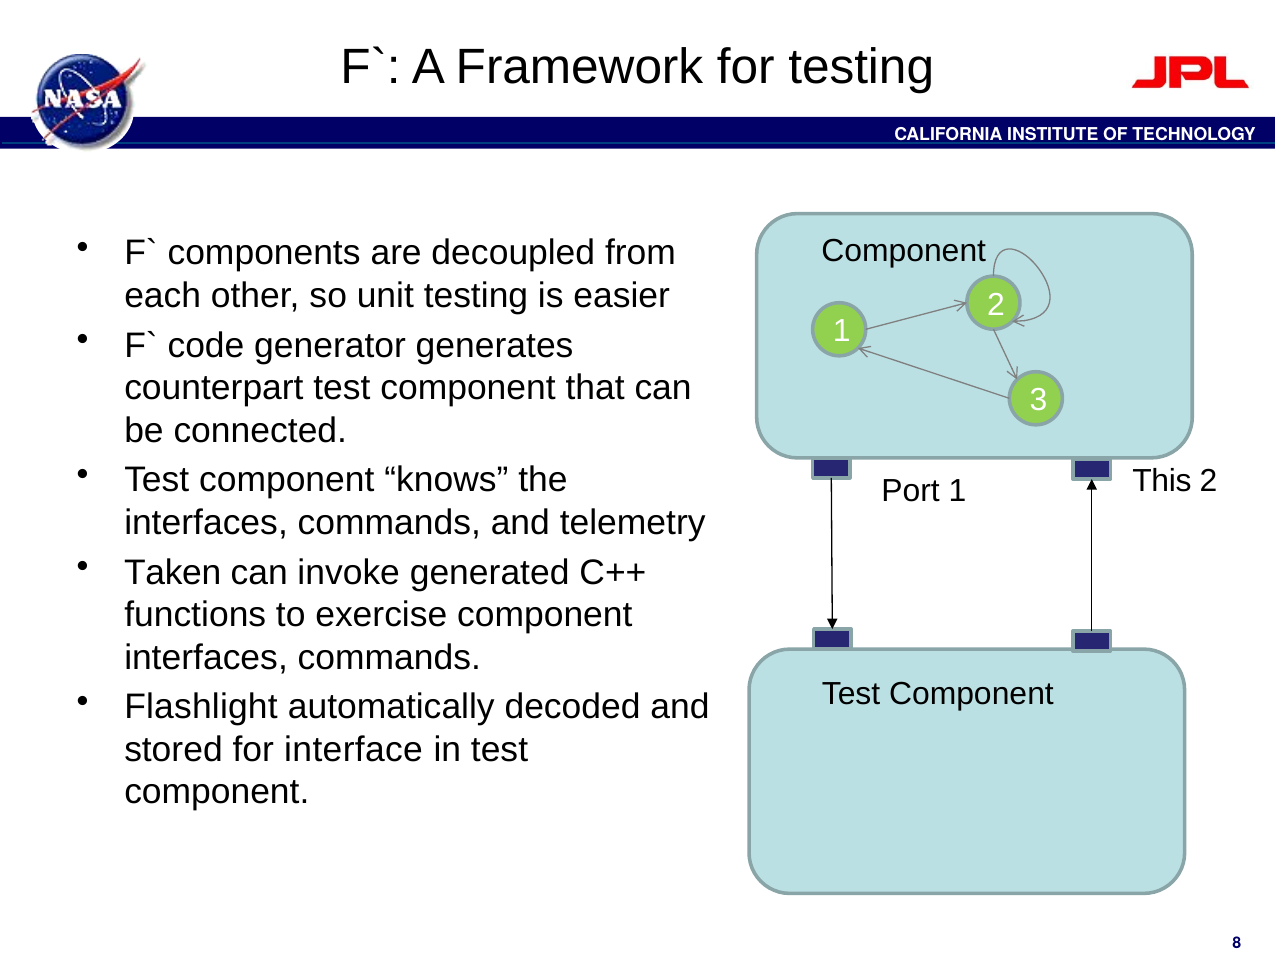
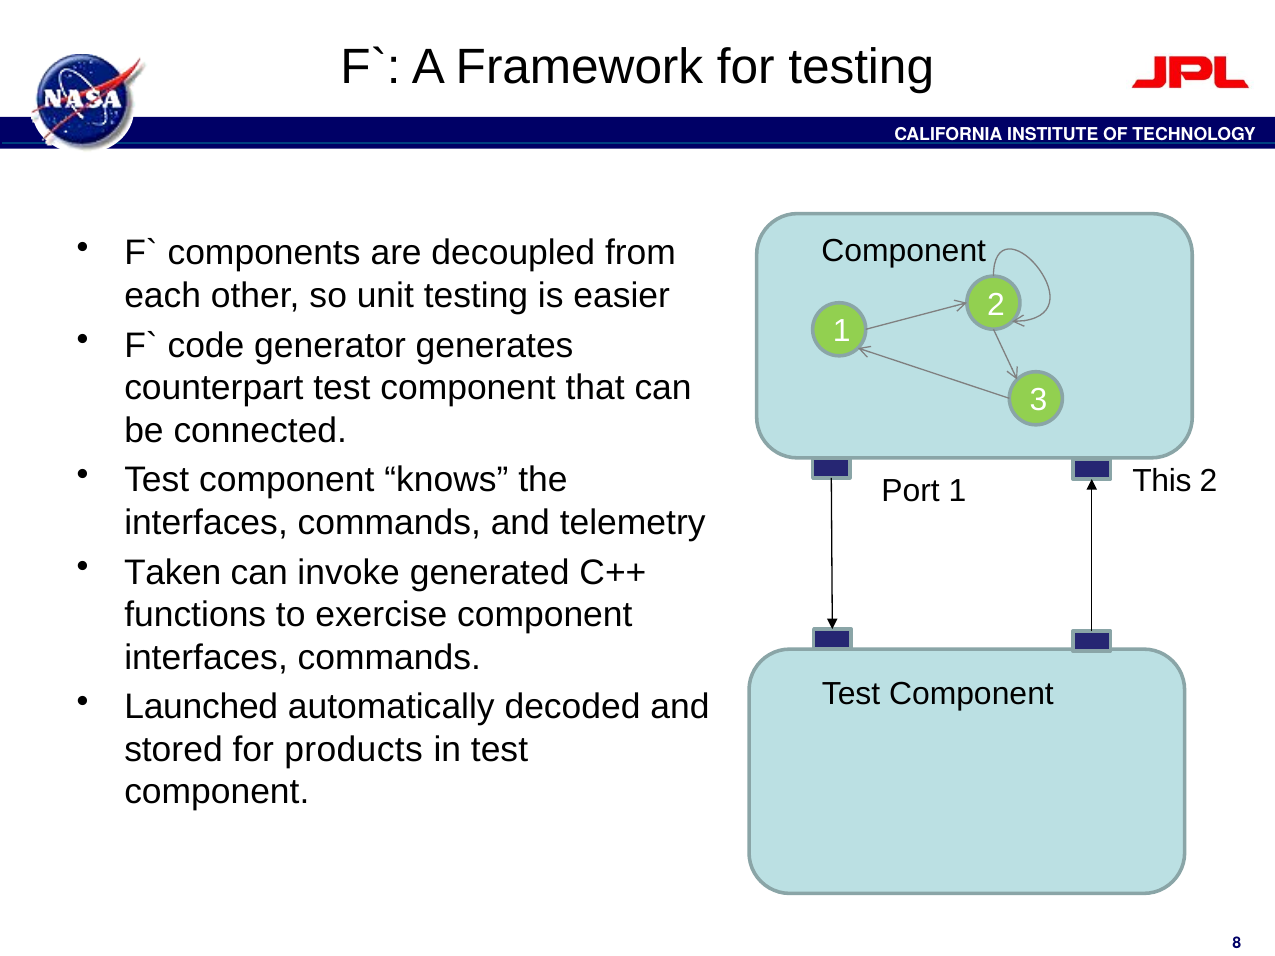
Flashlight: Flashlight -> Launched
interface: interface -> products
